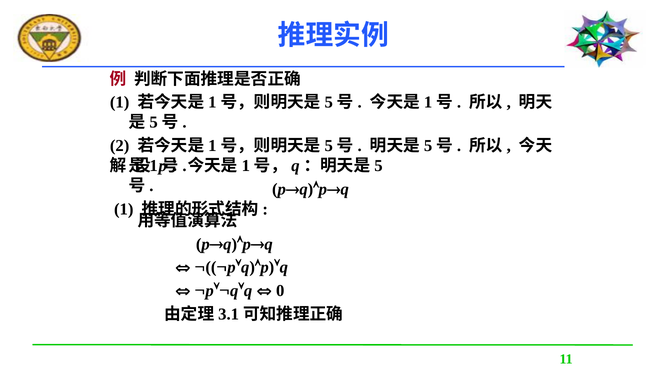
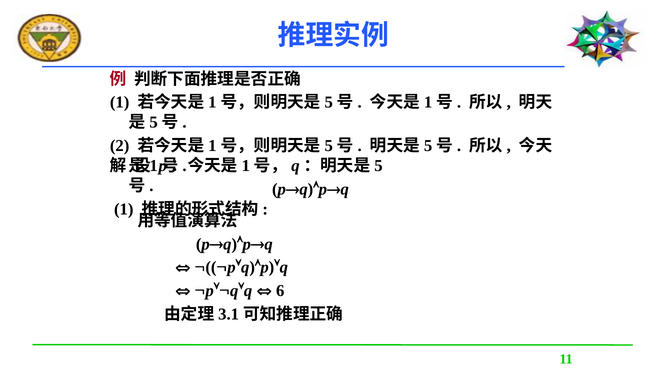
0: 0 -> 6
